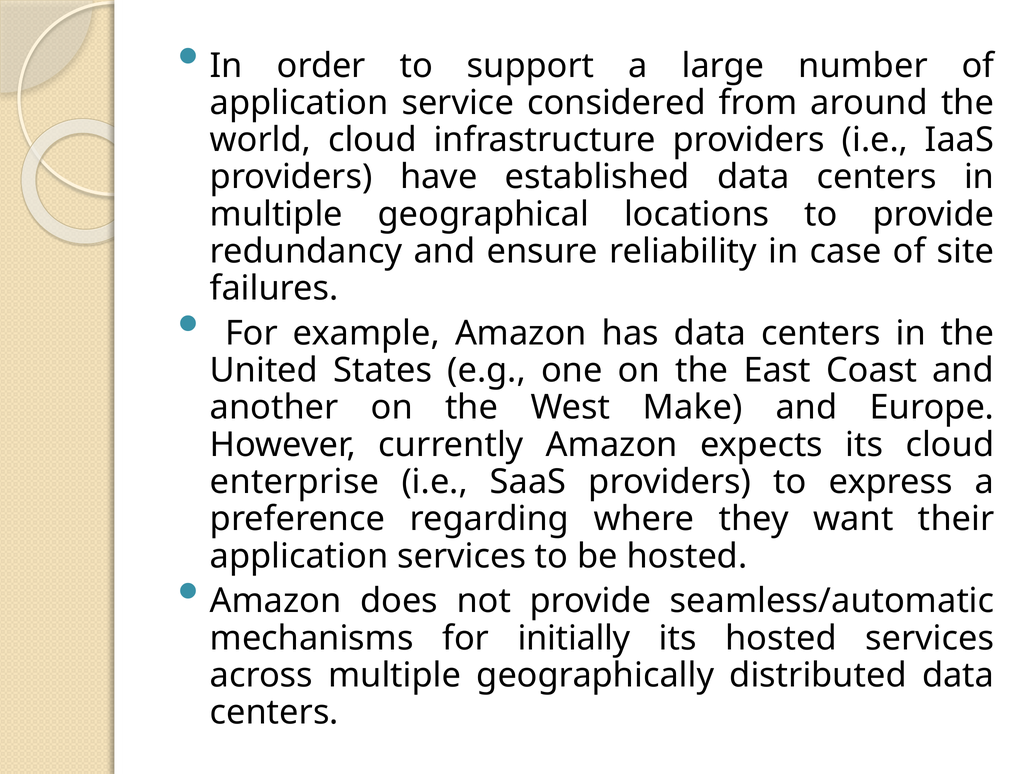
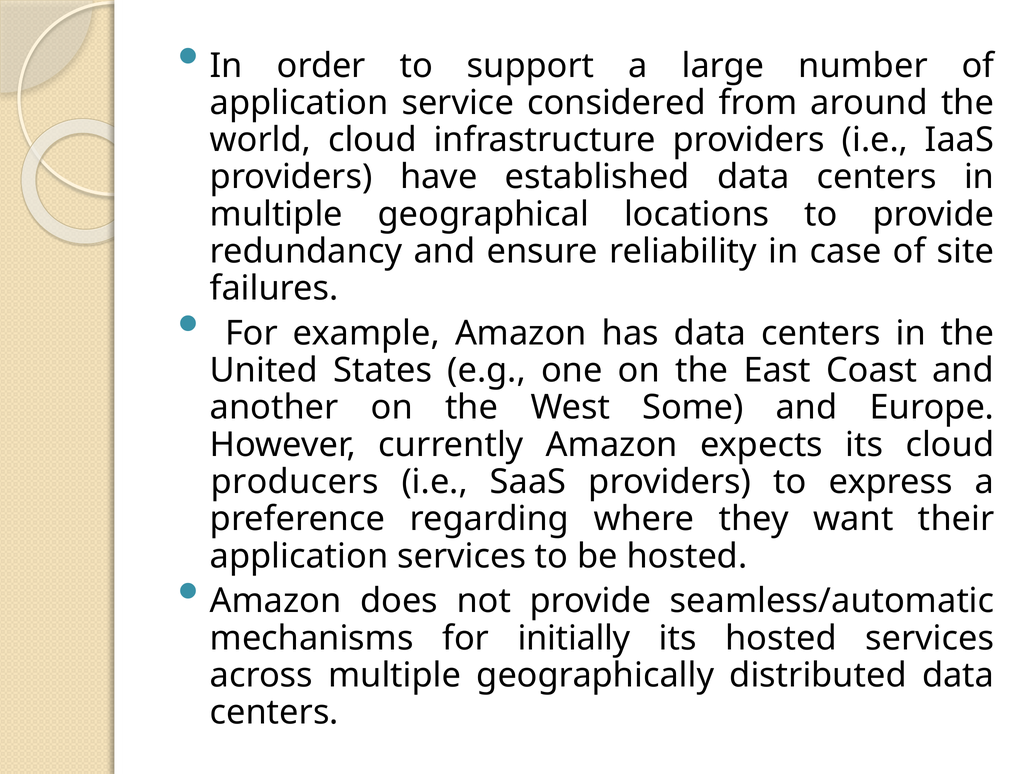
Make: Make -> Some
enterprise: enterprise -> producers
